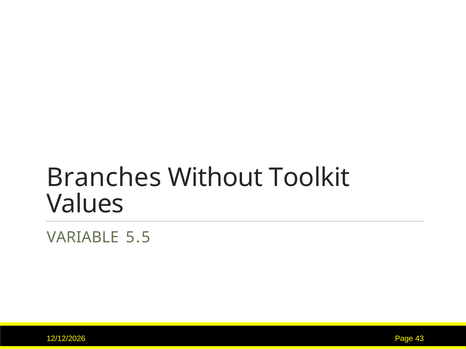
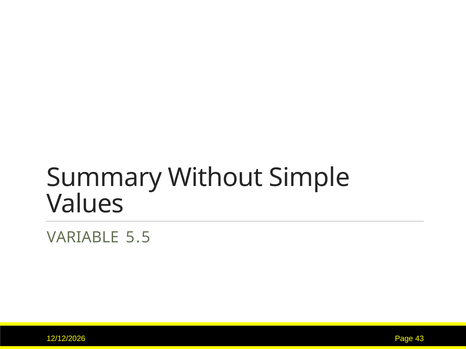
Branches: Branches -> Summary
Toolkit: Toolkit -> Simple
